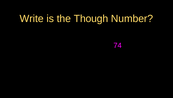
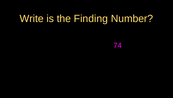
Though: Though -> Finding
